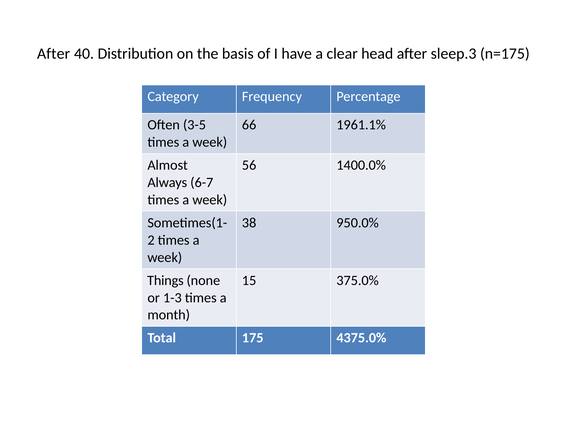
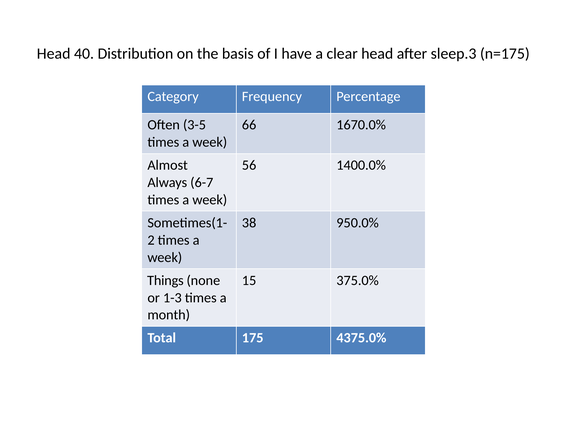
After at (54, 54): After -> Head
1961.1%: 1961.1% -> 1670.0%
